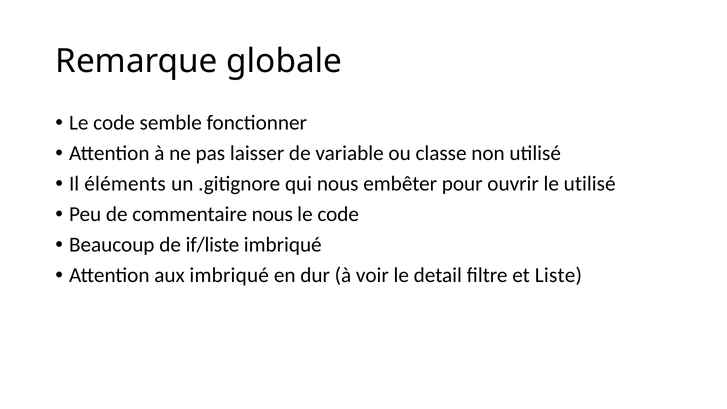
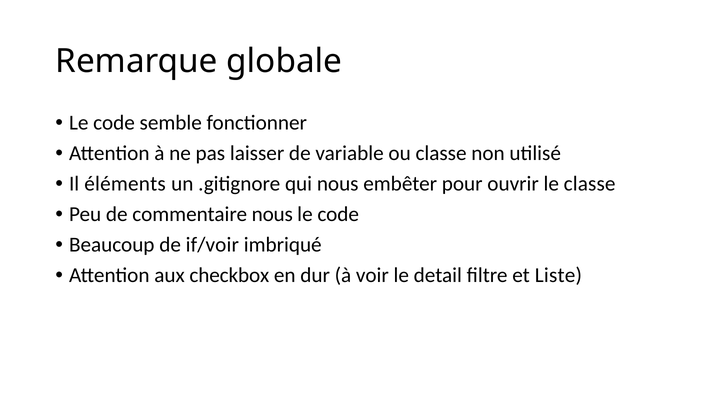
le utilisé: utilisé -> classe
if/liste: if/liste -> if/voir
aux imbriqué: imbriqué -> checkbox
